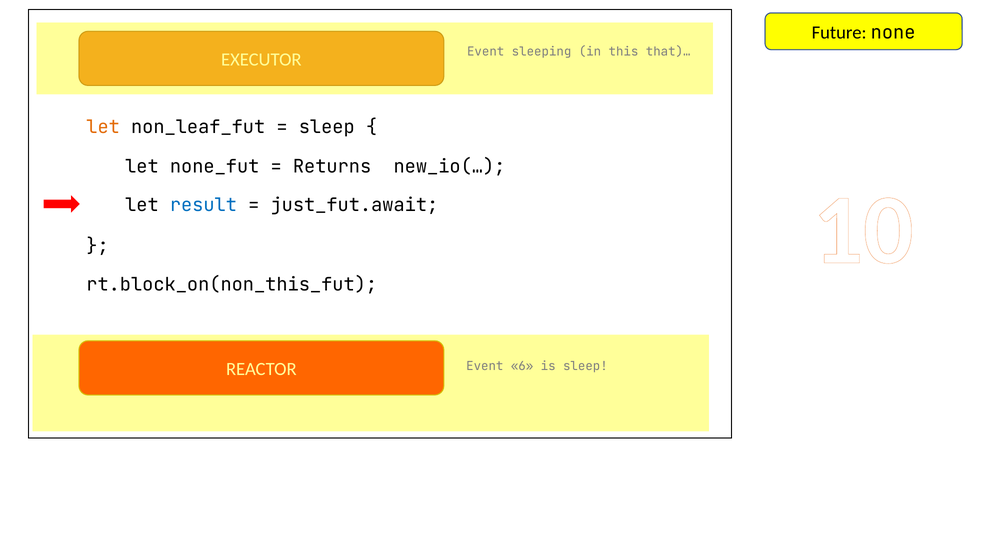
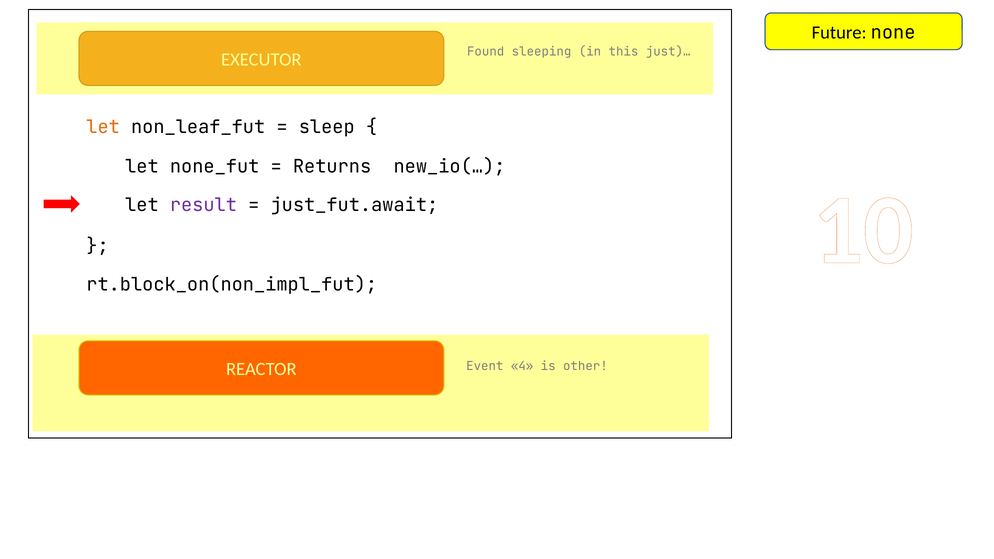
Event at (486, 52): Event -> Found
that)…: that)… -> just)…
result colour: blue -> purple
rt.block_on(non_this_fut: rt.block_on(non_this_fut -> rt.block_on(non_impl_fut
6: 6 -> 4
is sleep: sleep -> other
